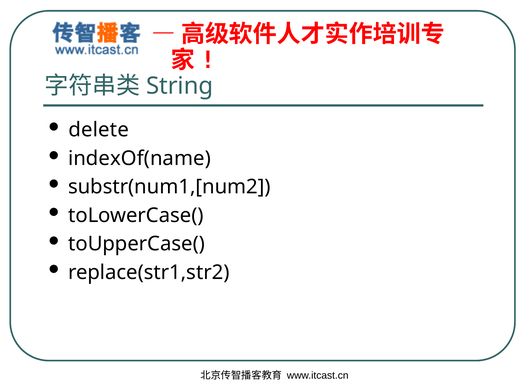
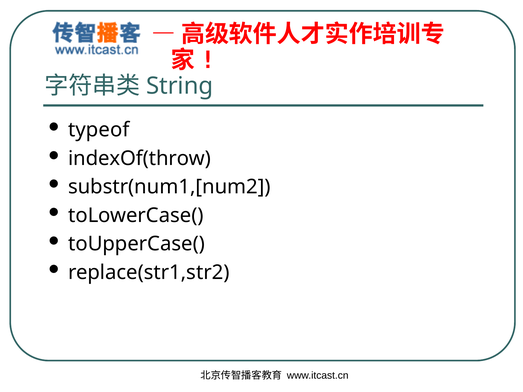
delete: delete -> typeof
indexOf(name: indexOf(name -> indexOf(throw
